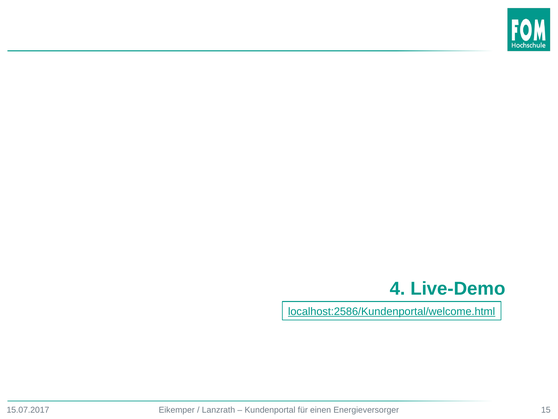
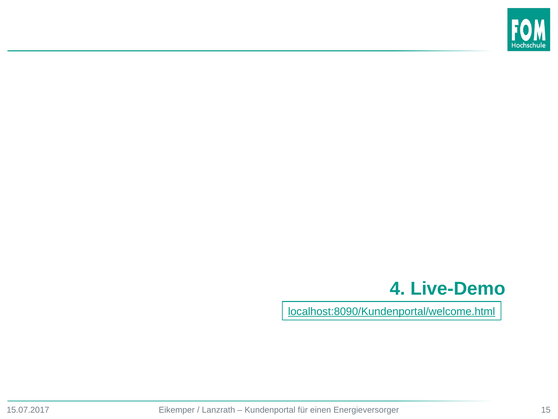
localhost:2586/Kundenportal/welcome.html: localhost:2586/Kundenportal/welcome.html -> localhost:8090/Kundenportal/welcome.html
